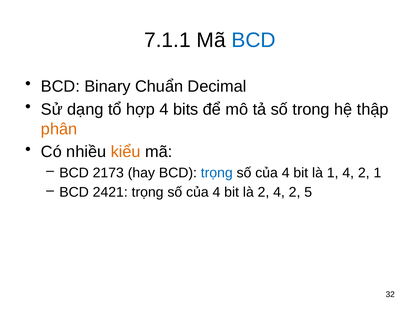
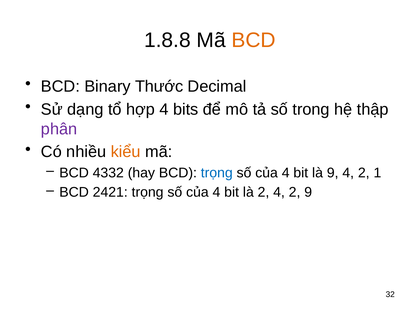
7.1.1: 7.1.1 -> 1.8.8
BCD at (254, 40) colour: blue -> orange
Chuẩn: Chuẩn -> Thước
phân colour: orange -> purple
2173: 2173 -> 4332
là 1: 1 -> 9
2 5: 5 -> 9
